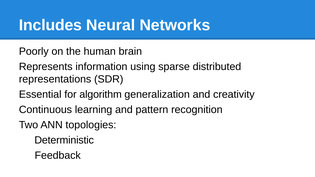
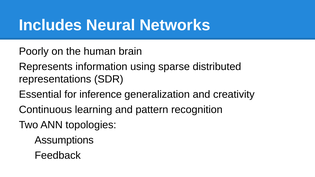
algorithm: algorithm -> inference
Deterministic: Deterministic -> Assumptions
